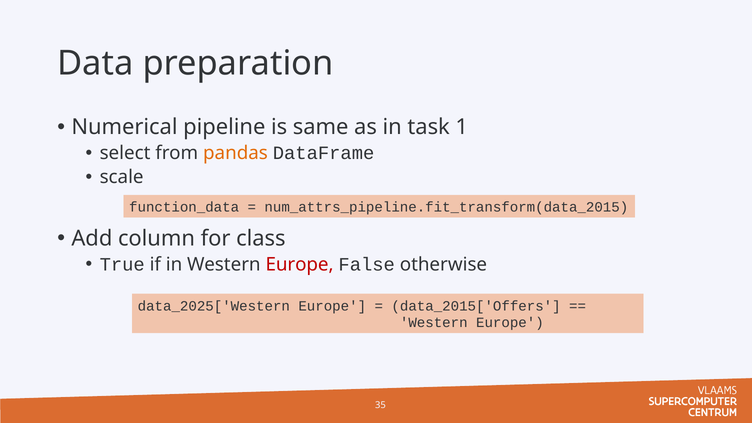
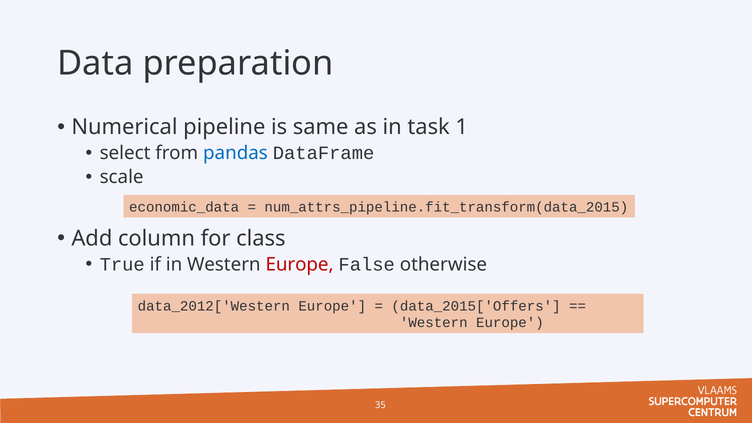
pandas colour: orange -> blue
function_data: function_data -> economic_data
data_2025['Western: data_2025['Western -> data_2012['Western
